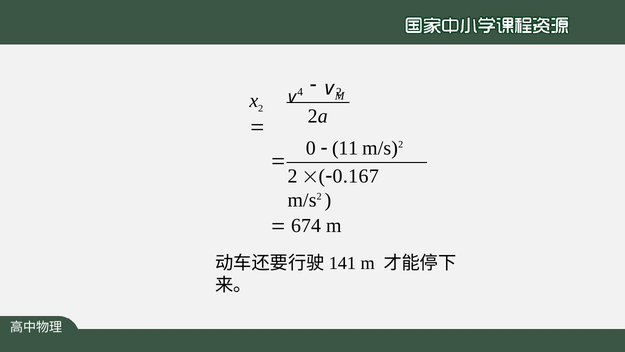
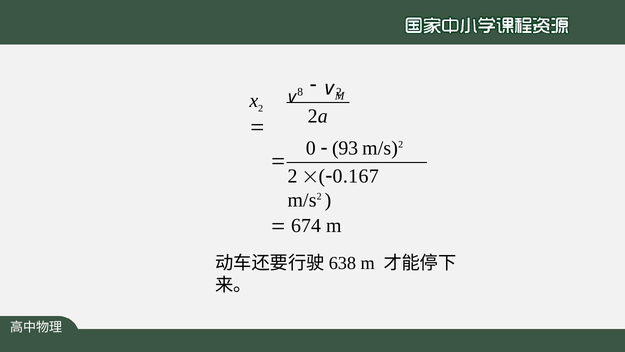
4: 4 -> 8
11: 11 -> 93
141: 141 -> 638
